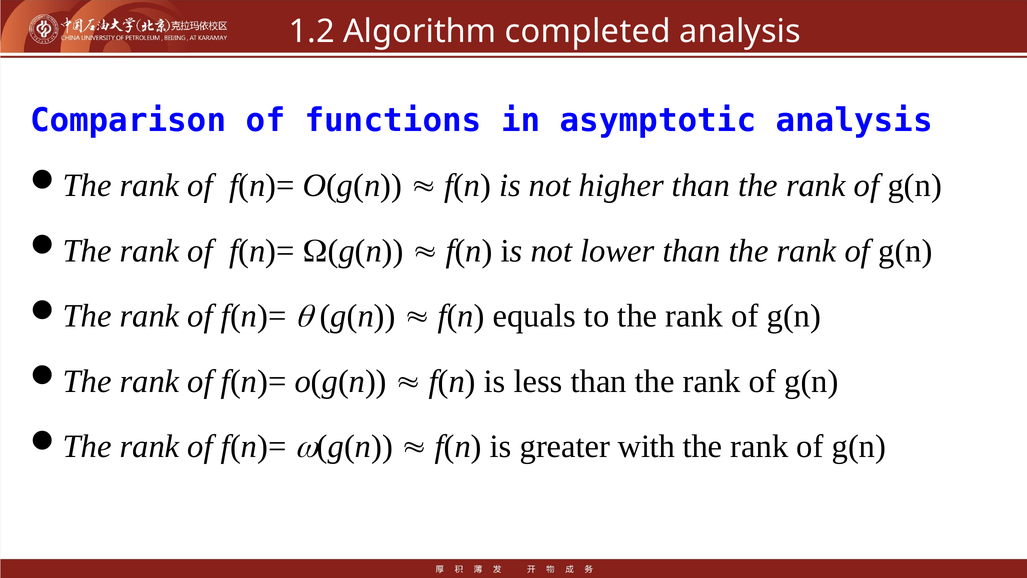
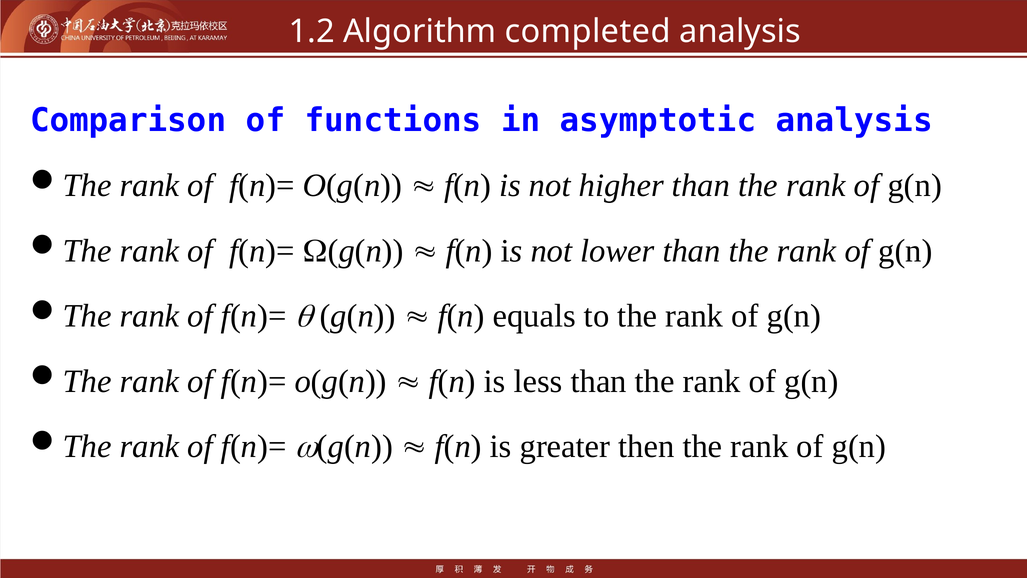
with: with -> then
